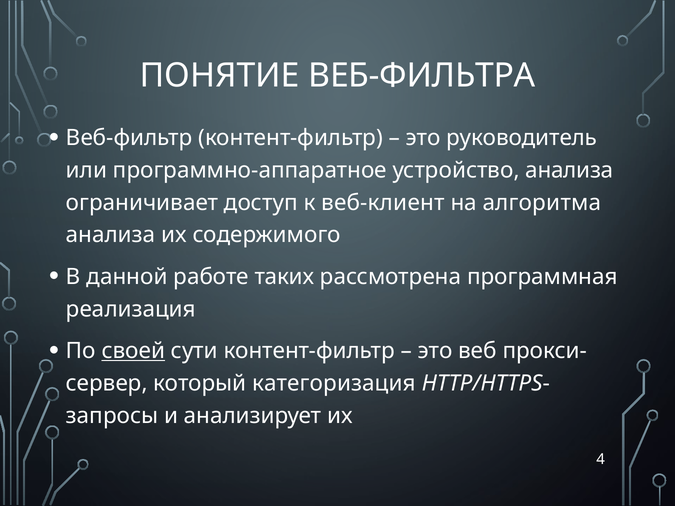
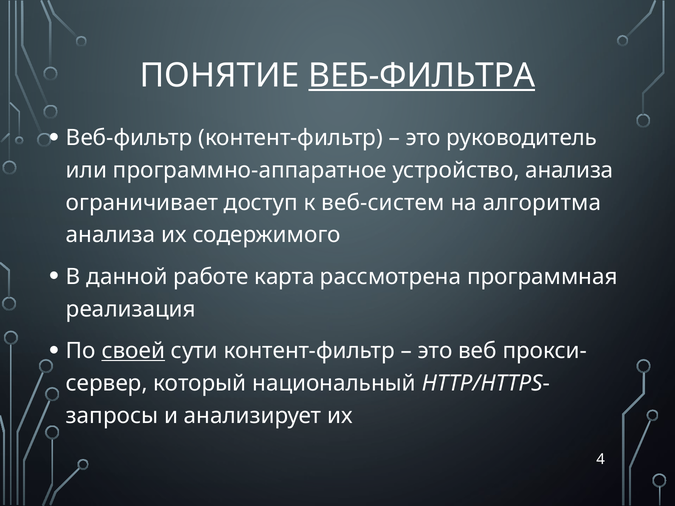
ВЕБ-ФИЛЬТРА underline: none -> present
веб-клиент: веб-клиент -> веб-систем
таких: таких -> карта
категоризация: категоризация -> национальный
